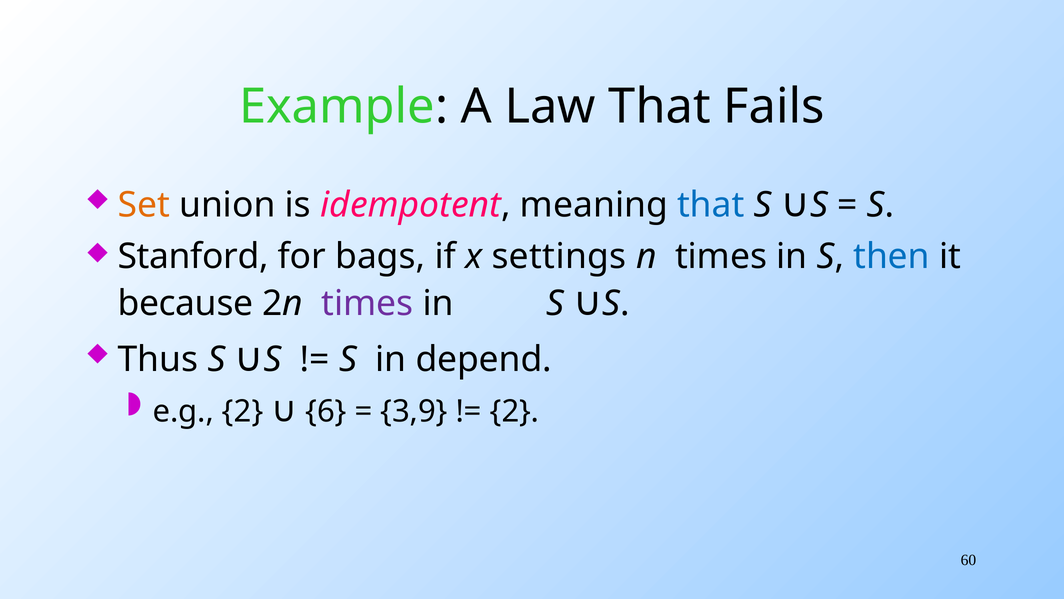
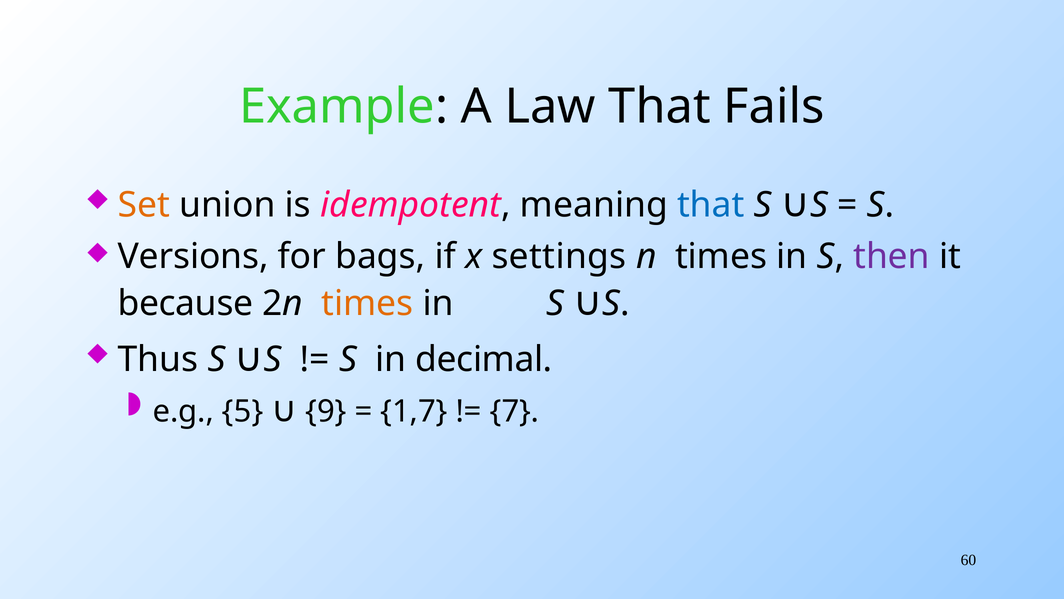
Stanford: Stanford -> Versions
then colour: blue -> purple
times at (367, 304) colour: purple -> orange
depend: depend -> decimal
e.g 2: 2 -> 5
6: 6 -> 9
3,9: 3,9 -> 1,7
2 at (515, 411): 2 -> 7
